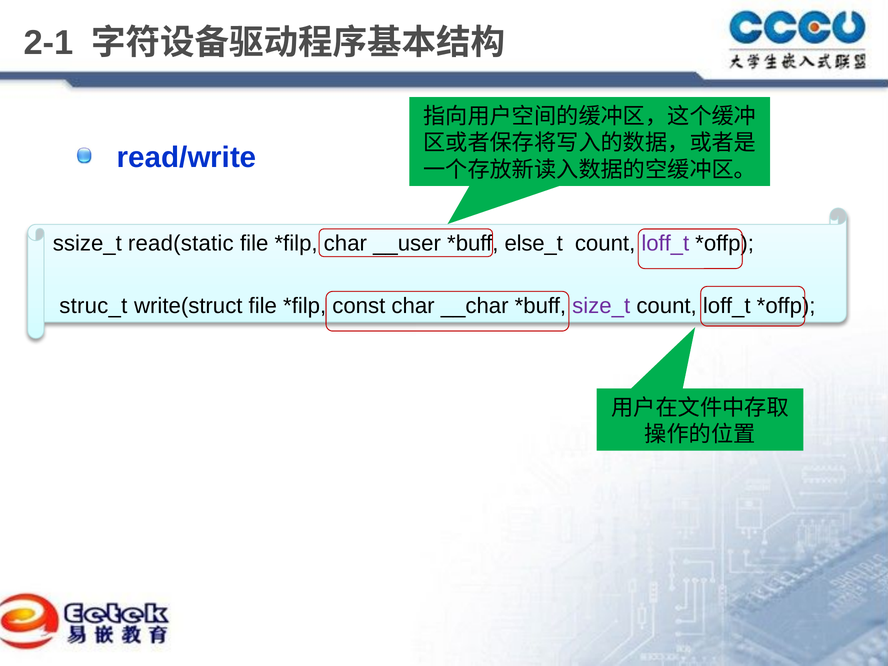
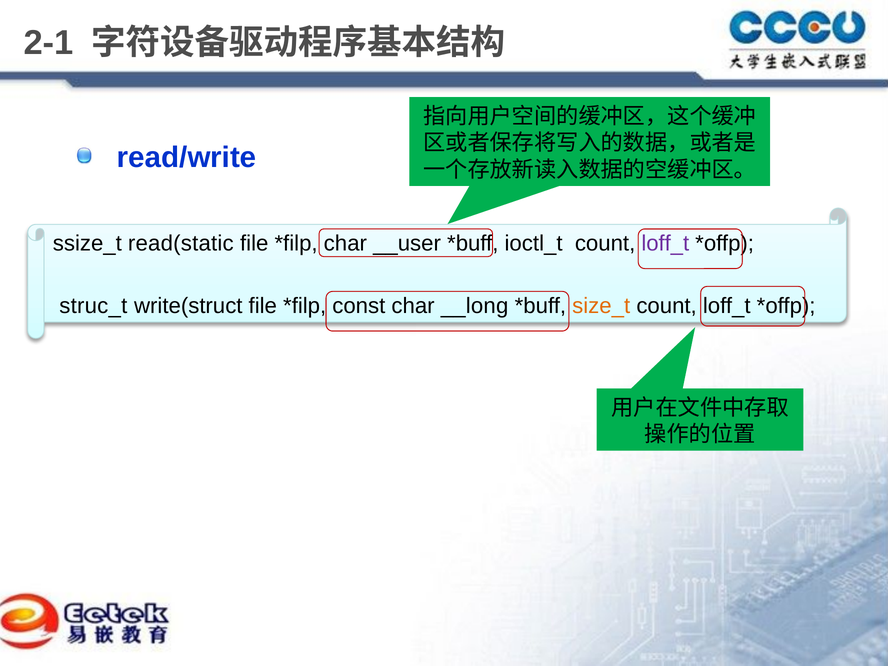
else_t: else_t -> ioctl_t
__char: __char -> __long
size_t colour: purple -> orange
